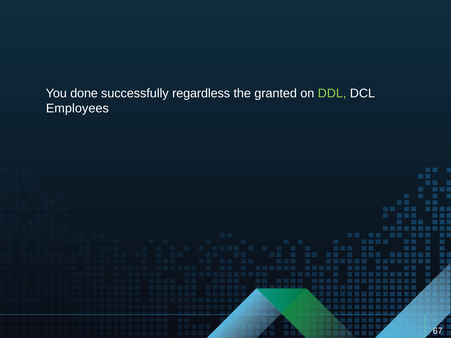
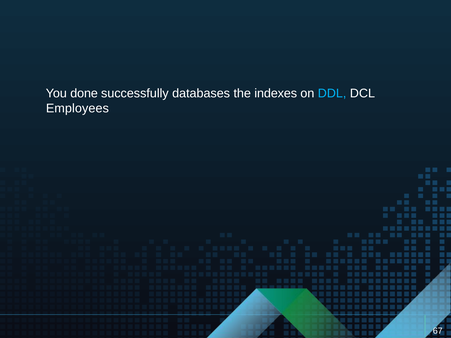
regardless: regardless -> databases
granted: granted -> indexes
DDL colour: light green -> light blue
